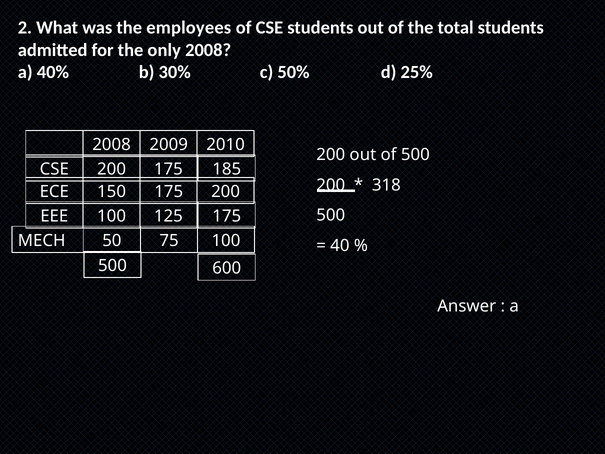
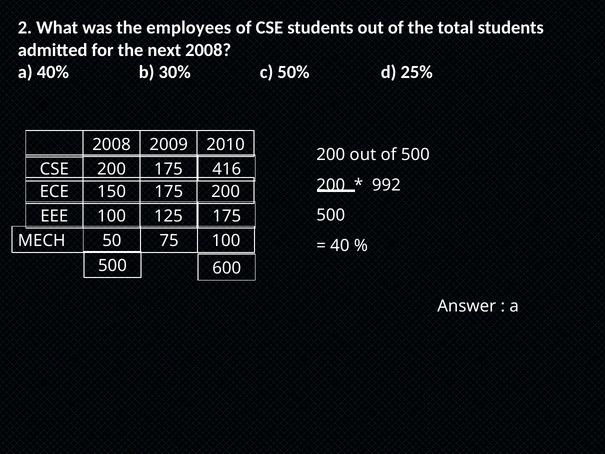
only: only -> next
185: 185 -> 416
318: 318 -> 992
